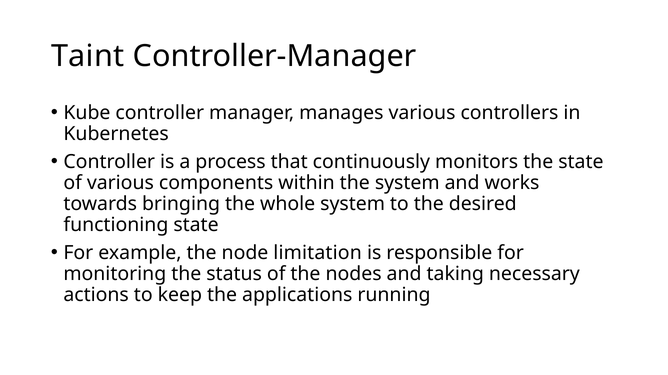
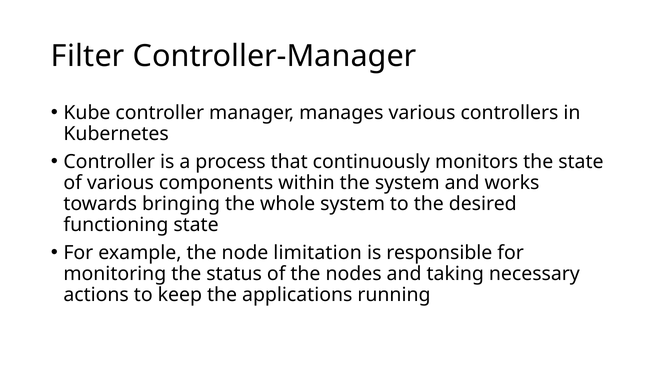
Taint: Taint -> Filter
